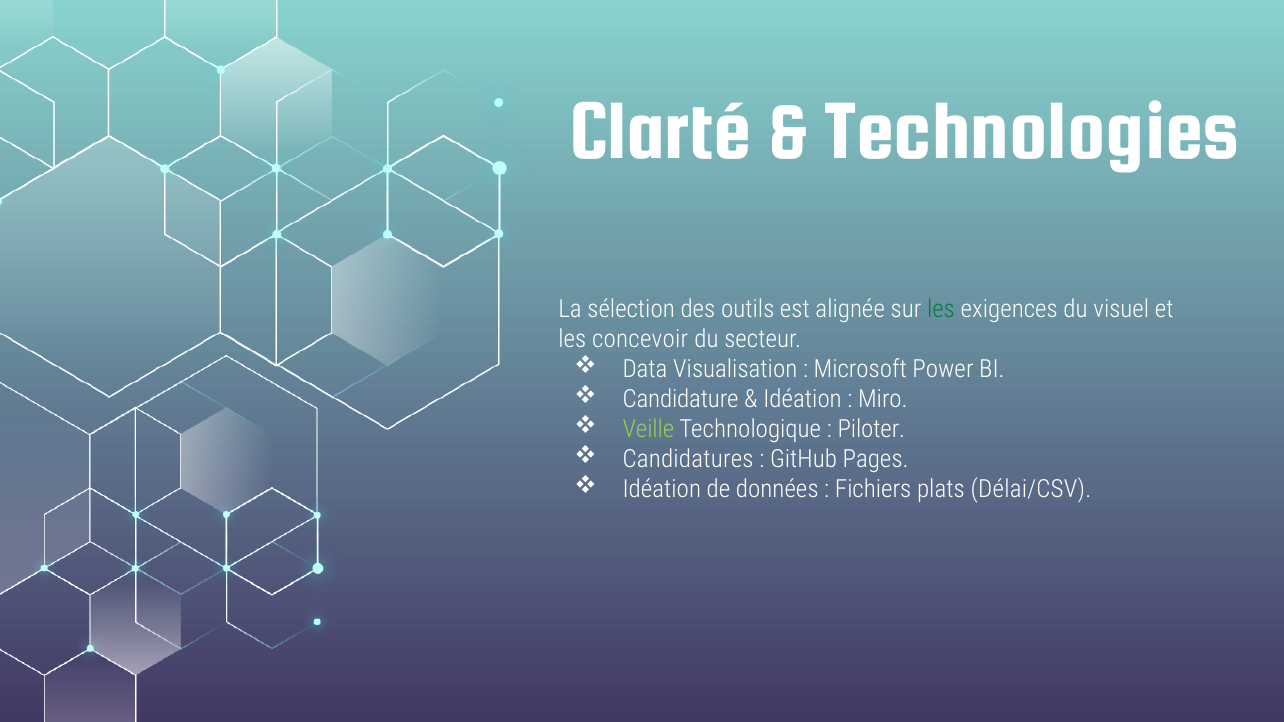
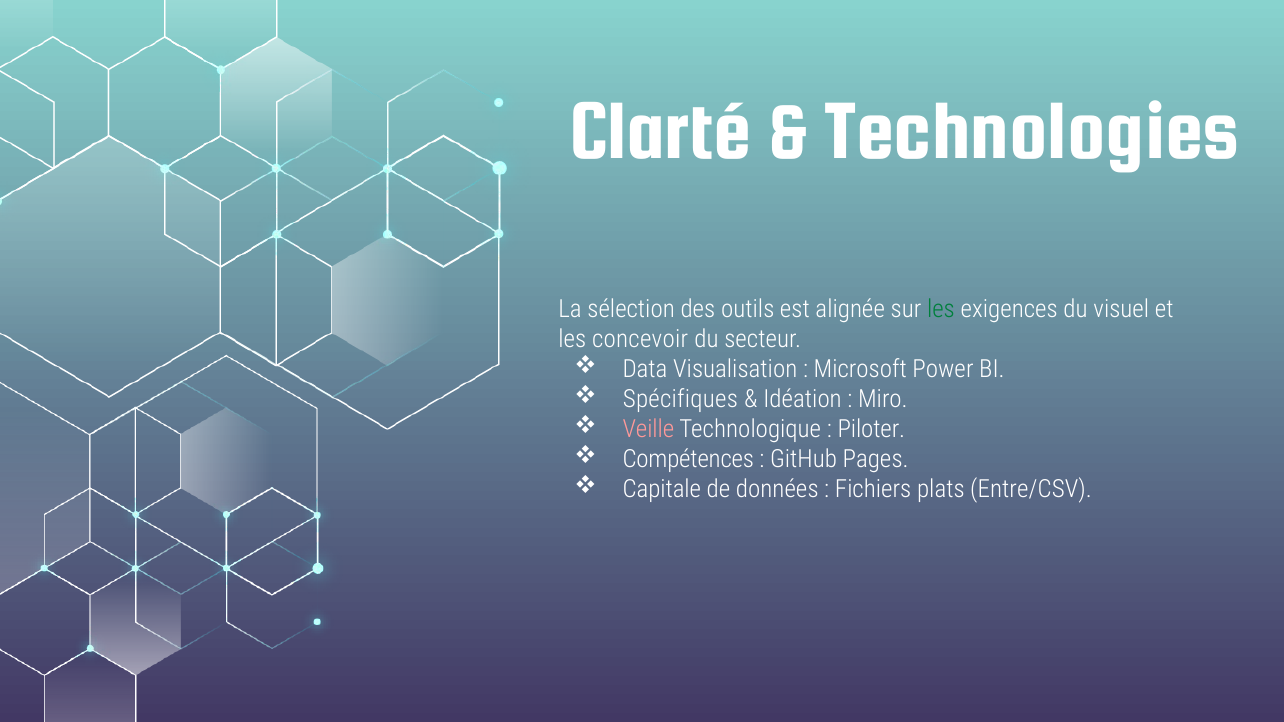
Candidature: Candidature -> Spécifiques
Veille colour: light green -> pink
Candidatures: Candidatures -> Compétences
Idéation at (662, 489): Idéation -> Capitale
Délai/CSV: Délai/CSV -> Entre/CSV
